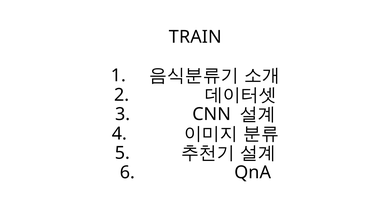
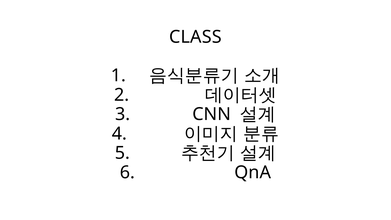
TRAIN: TRAIN -> CLASS
